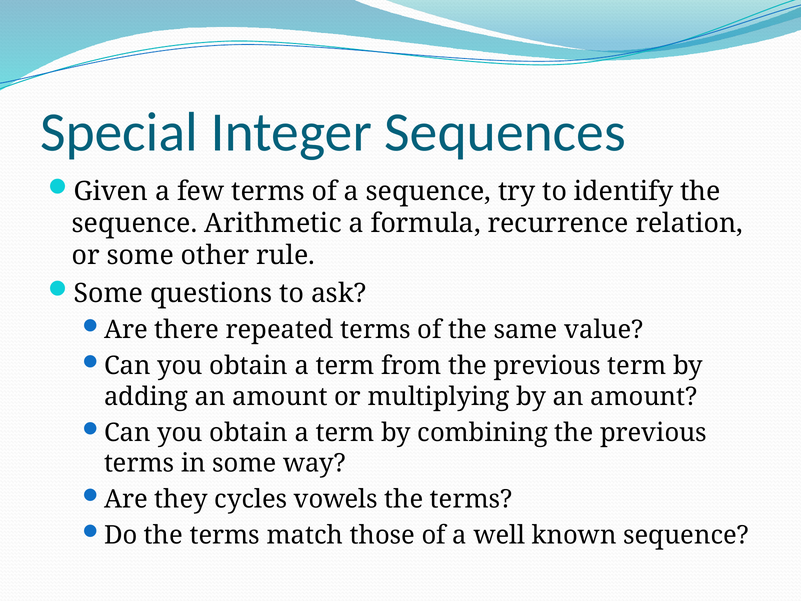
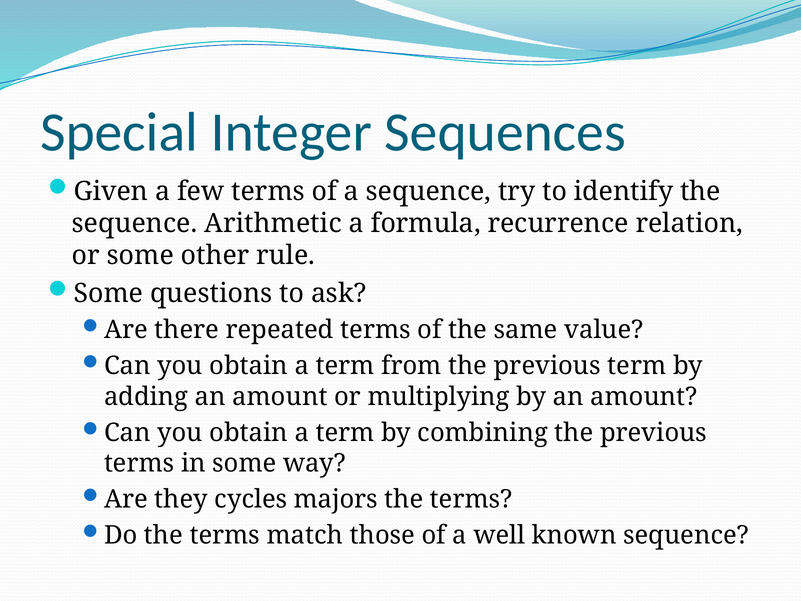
vowels: vowels -> majors
